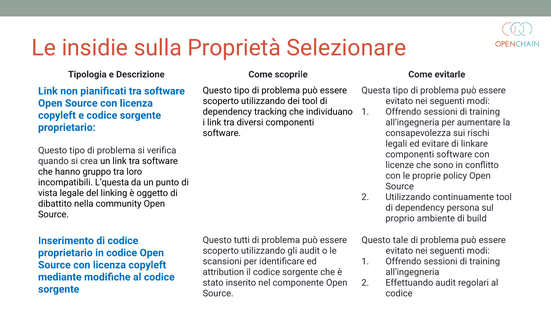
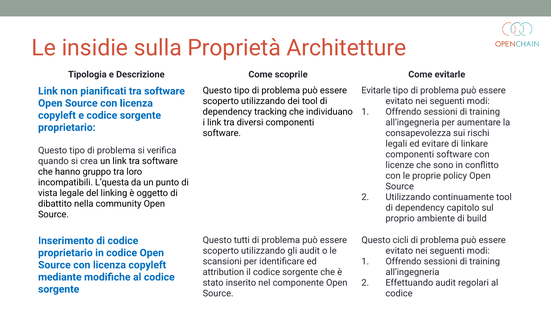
Selezionare: Selezionare -> Architetture
Questa at (376, 90): Questa -> Evitarle
persona: persona -> capitolo
tale: tale -> cicli
